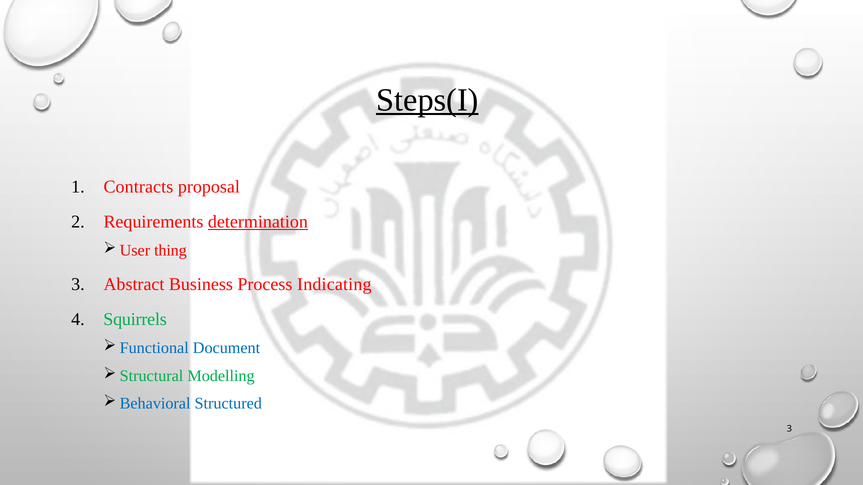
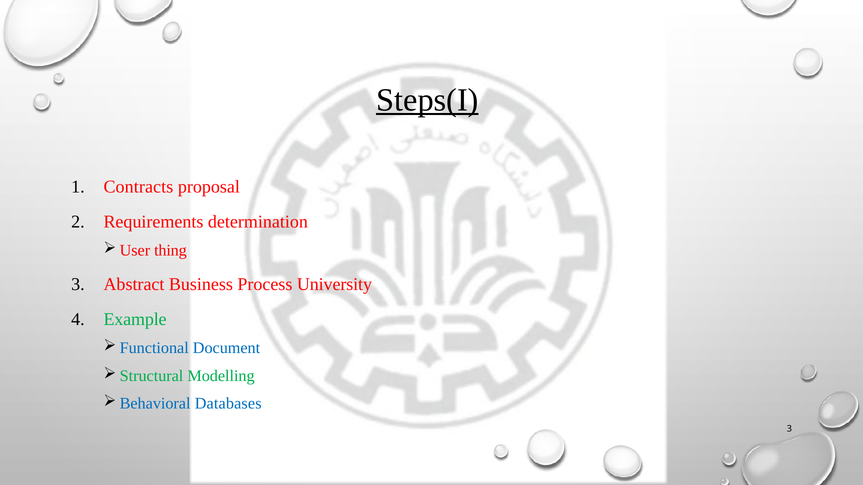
determination underline: present -> none
Indicating: Indicating -> University
Squirrels: Squirrels -> Example
Structured: Structured -> Databases
